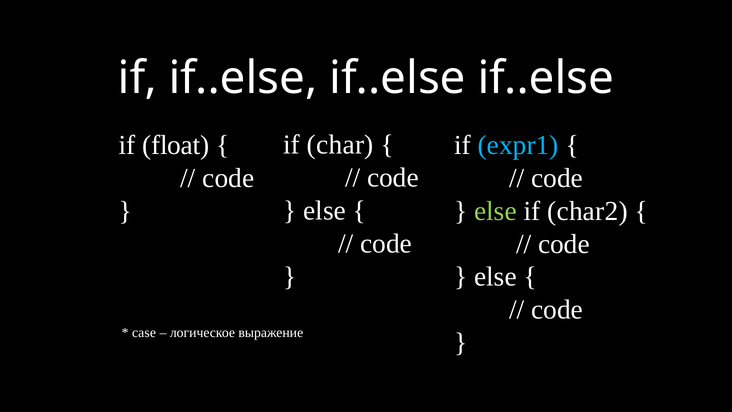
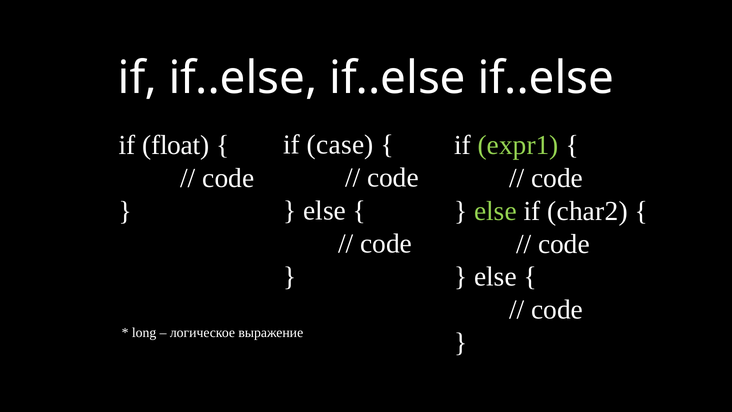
char: char -> case
expr1 colour: light blue -> light green
case: case -> long
